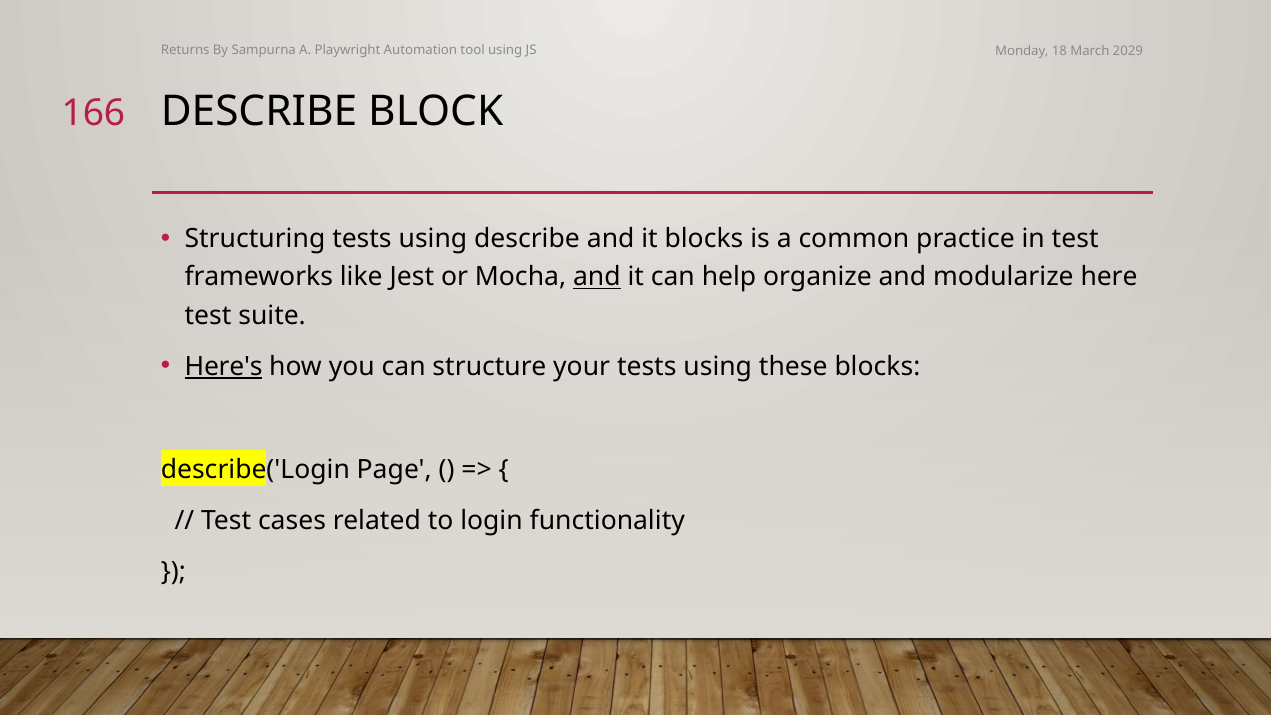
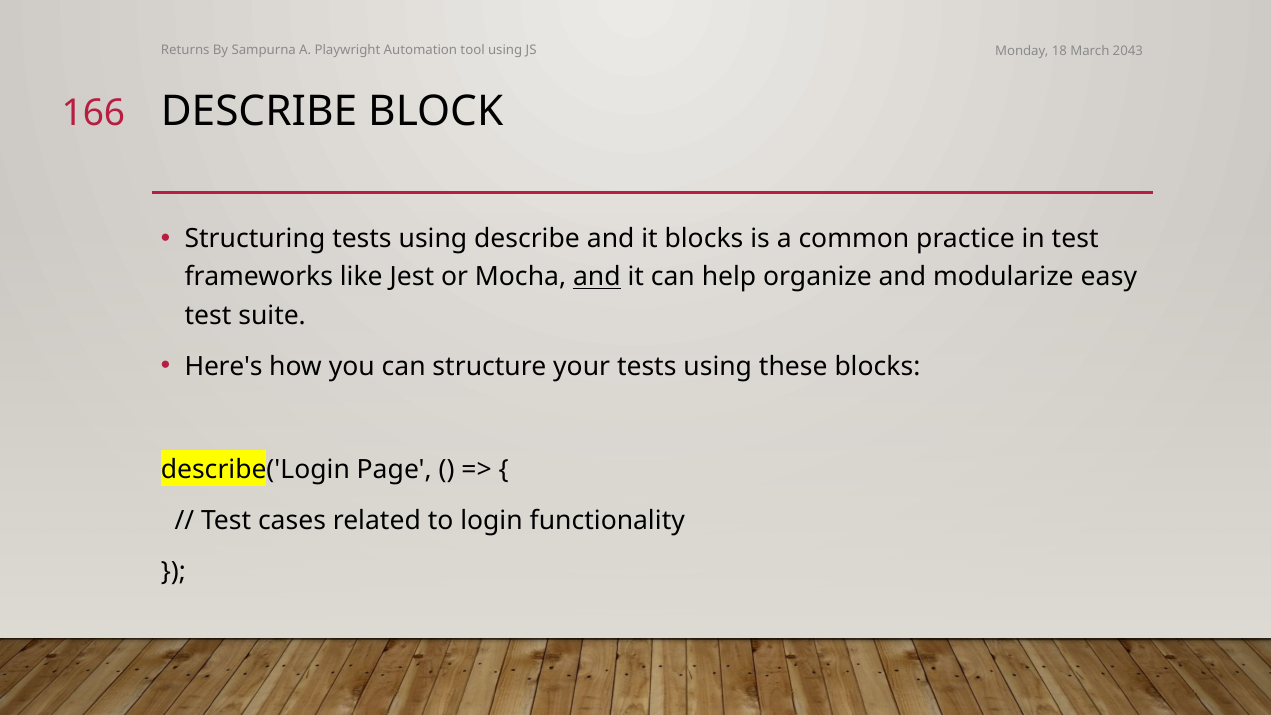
2029: 2029 -> 2043
here: here -> easy
Here's underline: present -> none
